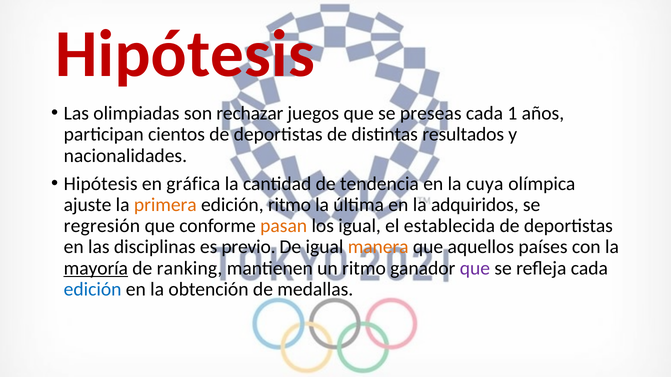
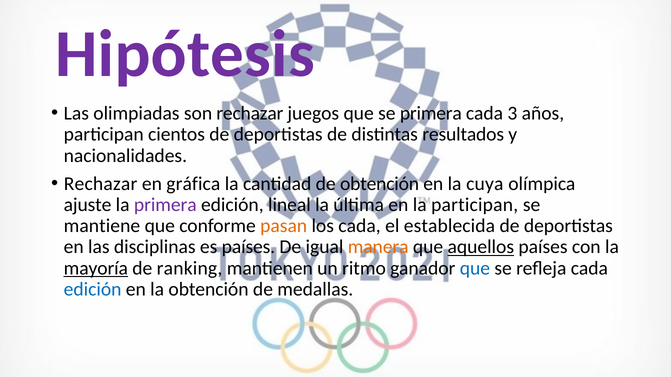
Hipótesis at (185, 54) colour: red -> purple
se preseas: preseas -> primera
1: 1 -> 3
Hipótesis at (101, 184): Hipótesis -> Rechazar
de tendencia: tendencia -> obtención
primera at (165, 205) colour: orange -> purple
edición ritmo: ritmo -> lineal
la adquiridos: adquiridos -> participan
regresión: regresión -> mantiene
los igual: igual -> cada
es previo: previo -> países
aquellos underline: none -> present
que at (475, 268) colour: purple -> blue
